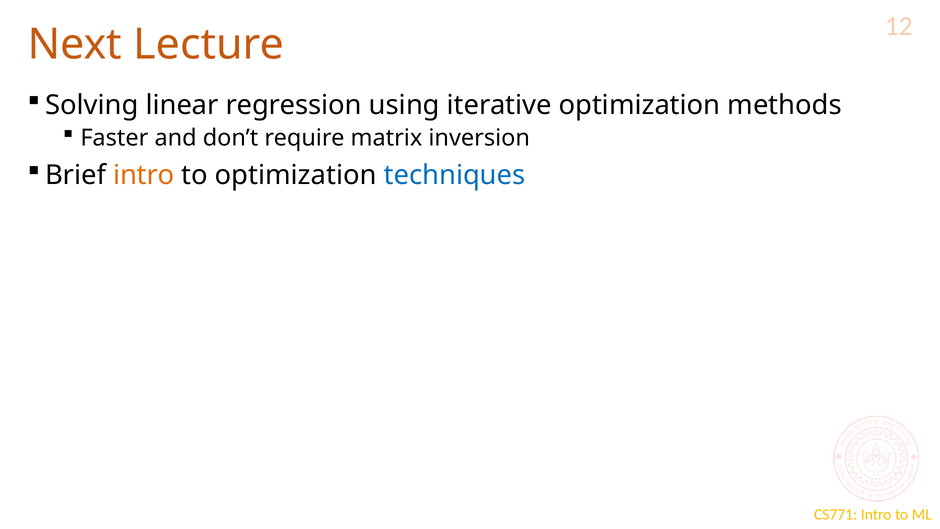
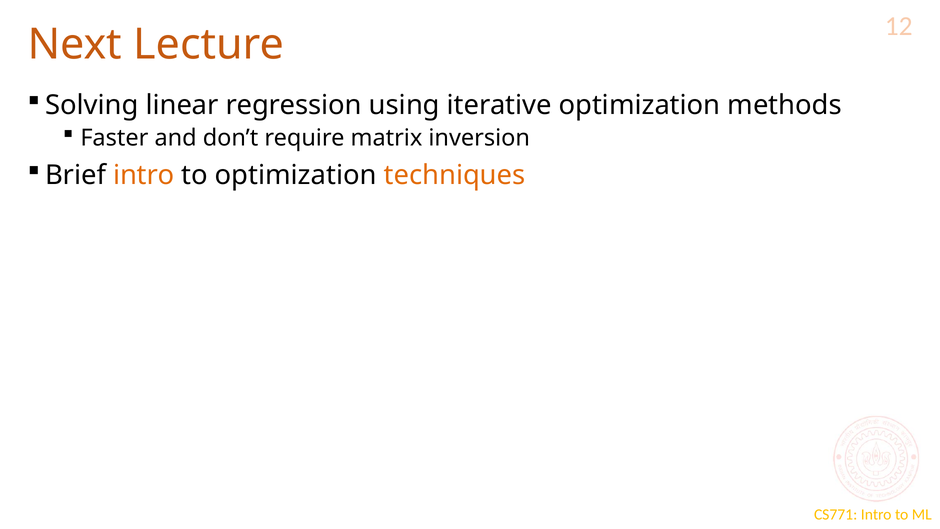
techniques colour: blue -> orange
